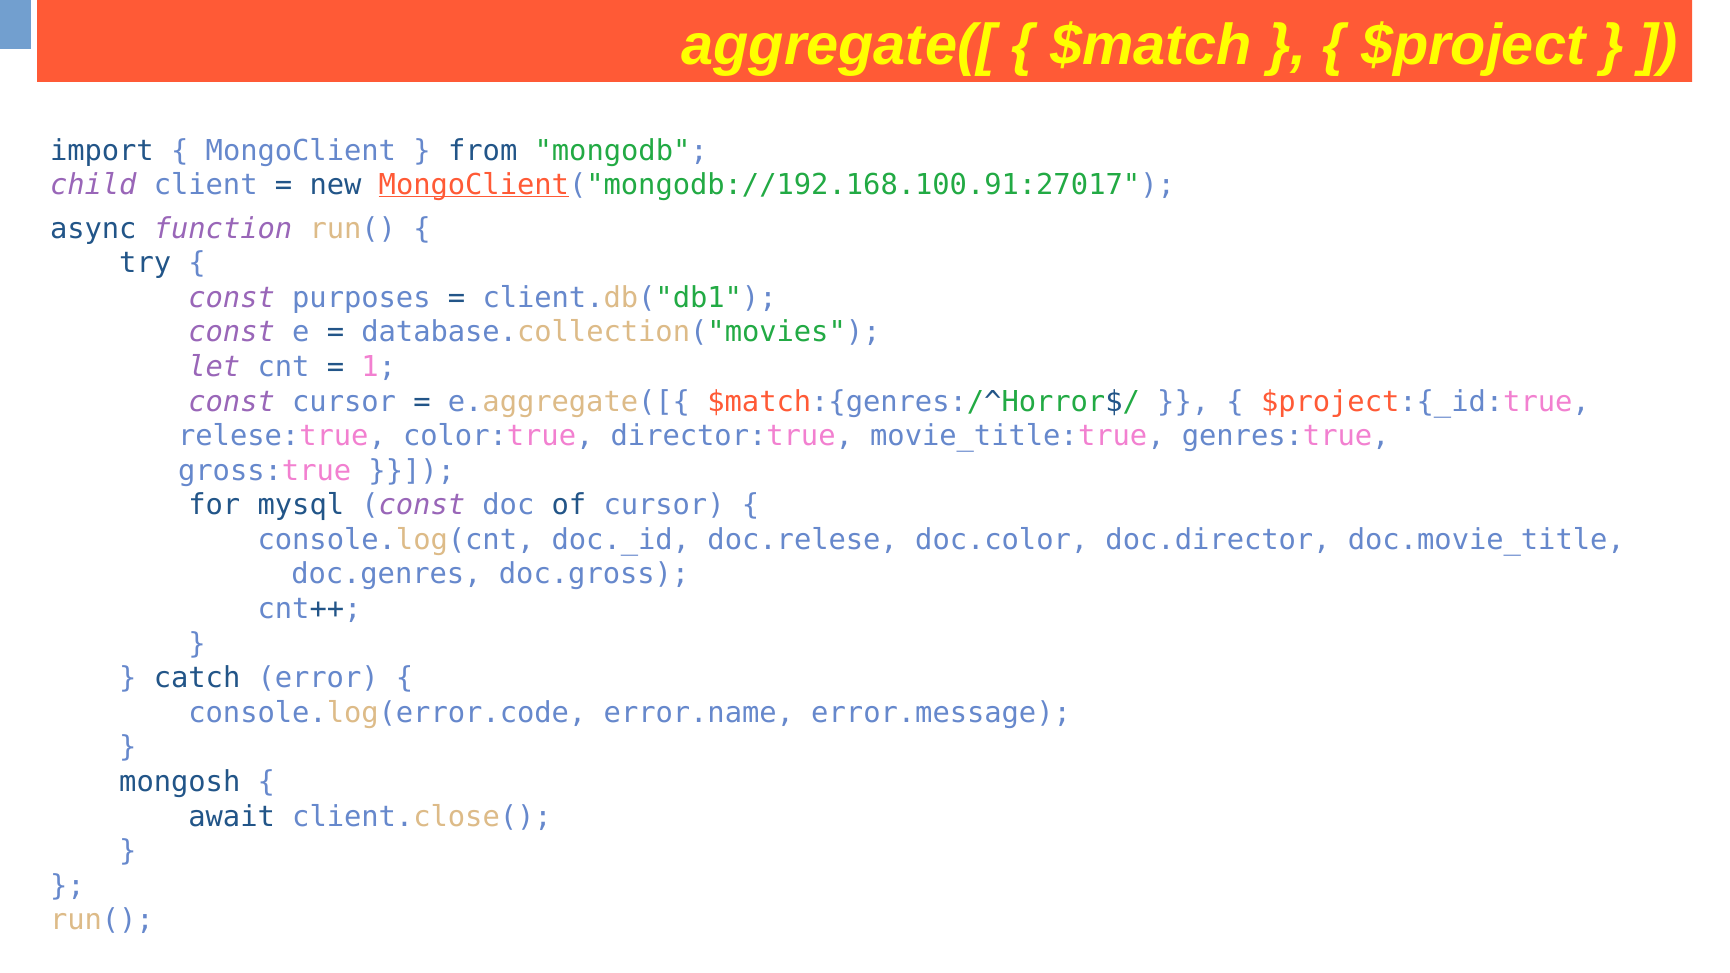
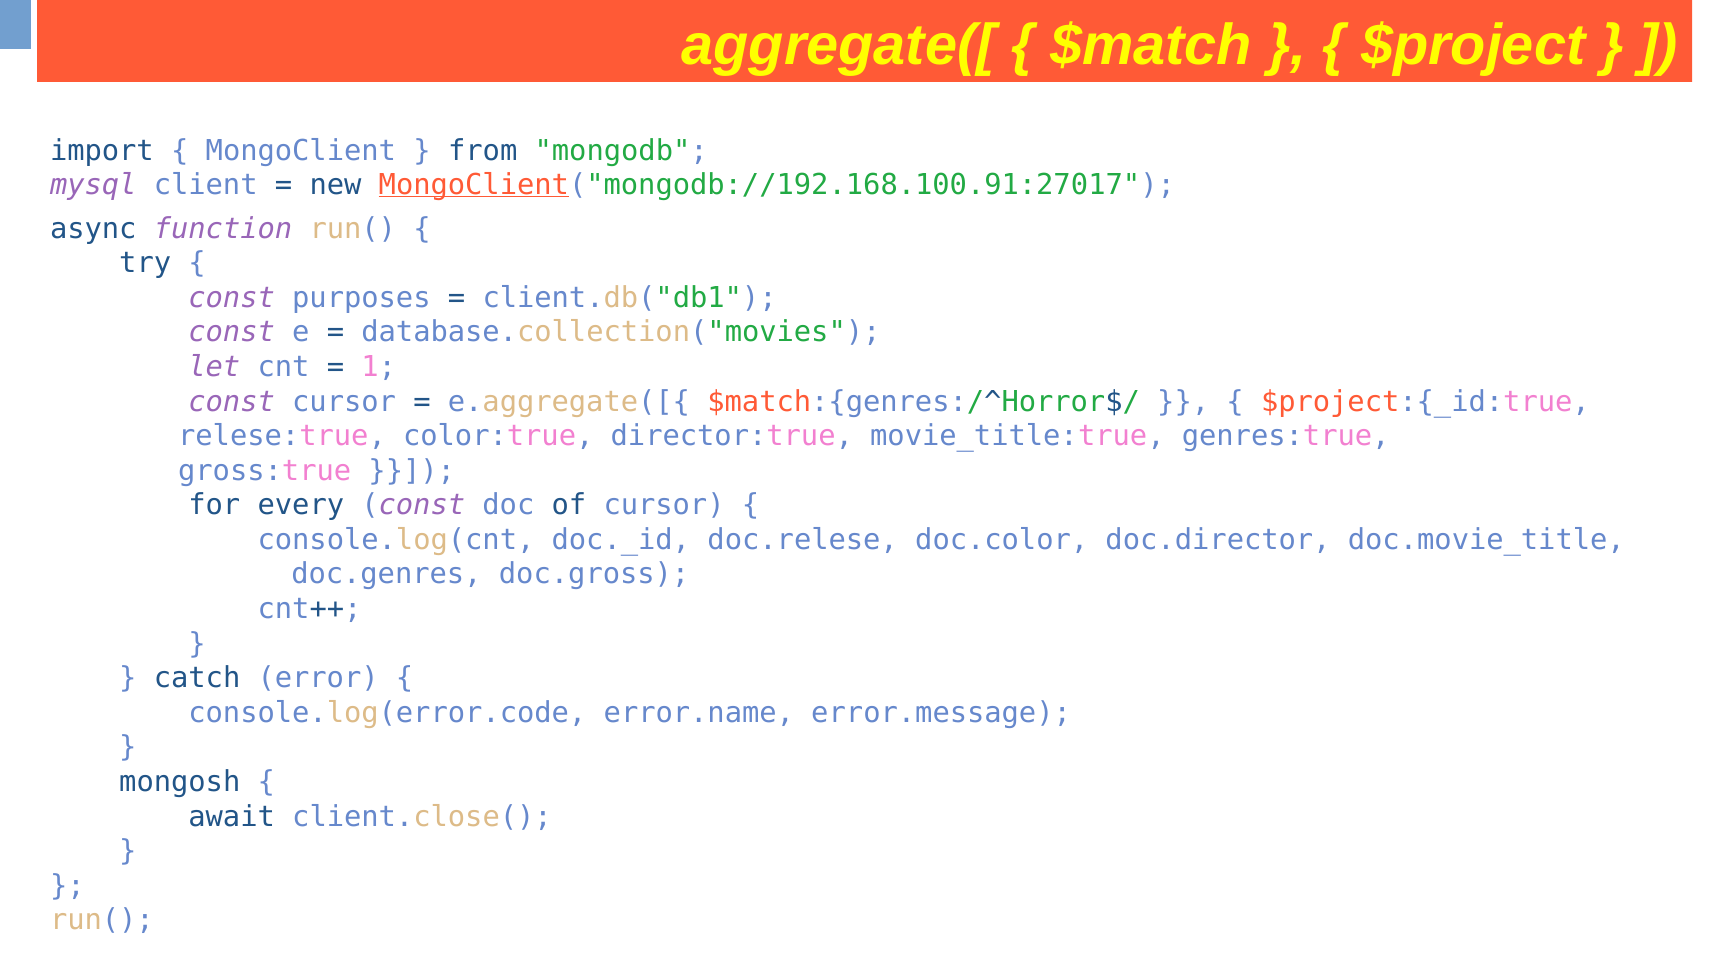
child: child -> mysql
mysql: mysql -> every
